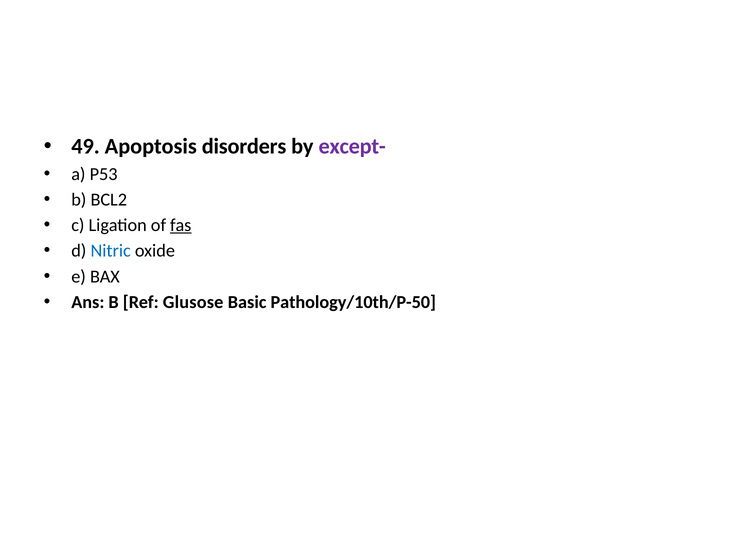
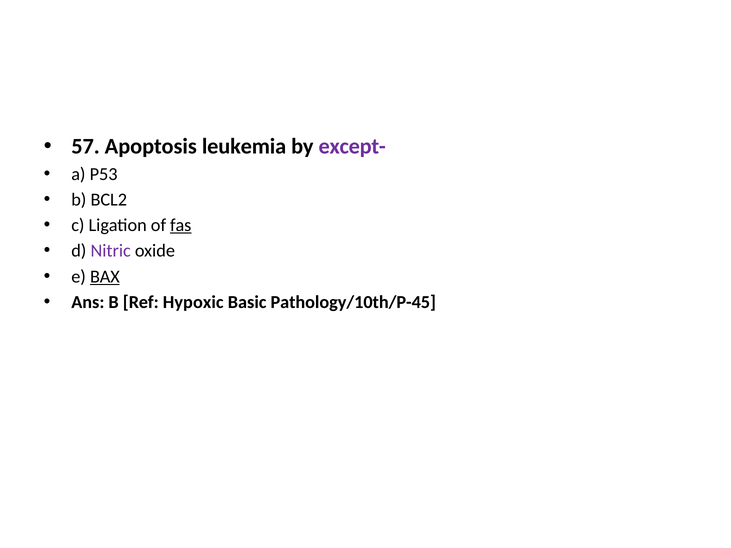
49: 49 -> 57
disorders: disorders -> leukemia
Nitric colour: blue -> purple
BAX underline: none -> present
Glusose: Glusose -> Hypoxic
Pathology/10th/P-50: Pathology/10th/P-50 -> Pathology/10th/P-45
